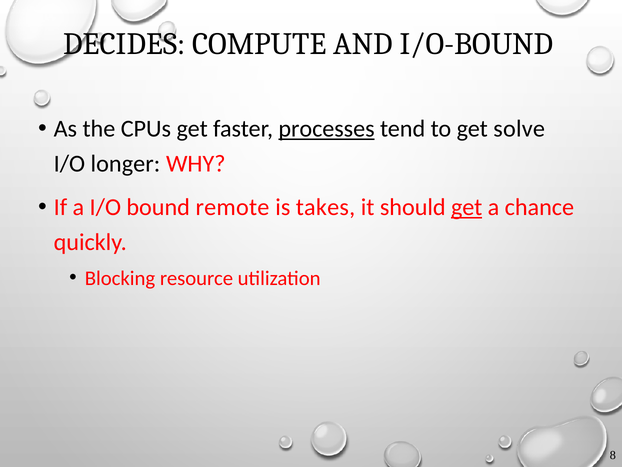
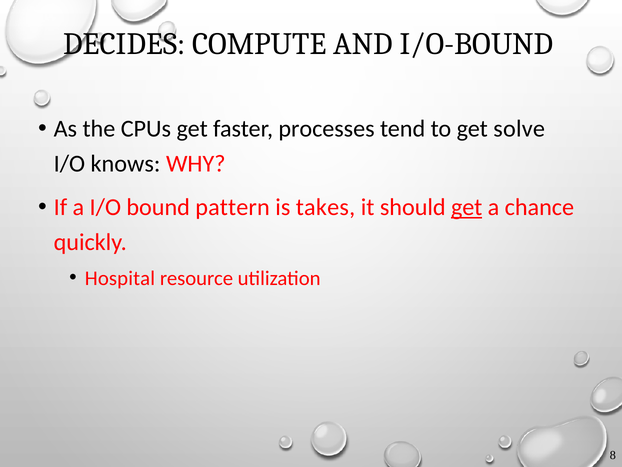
processes underline: present -> none
longer: longer -> knows
remote: remote -> pattern
Blocking: Blocking -> Hospital
